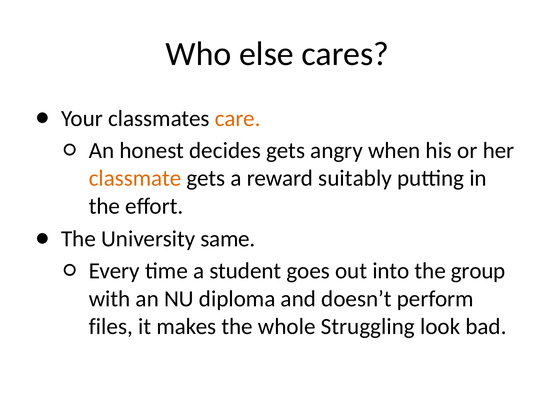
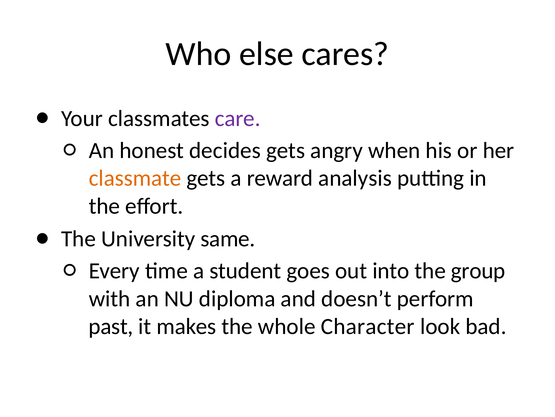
care colour: orange -> purple
suitably: suitably -> analysis
files: files -> past
Struggling: Struggling -> Character
